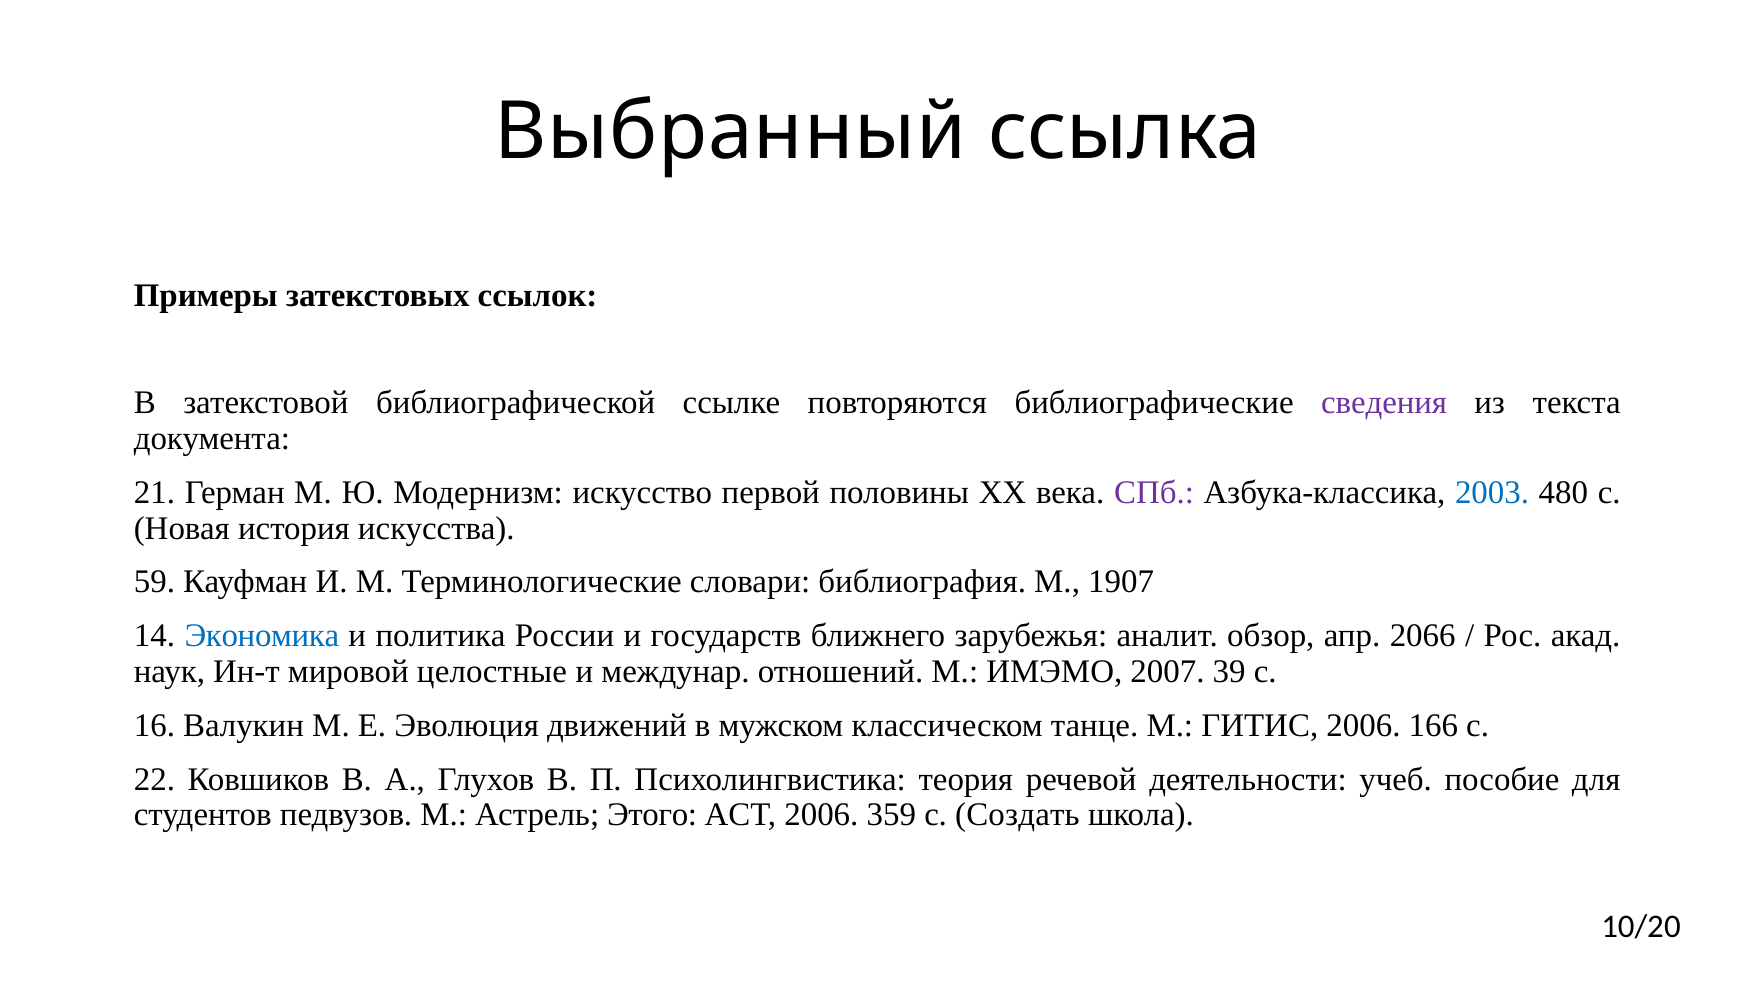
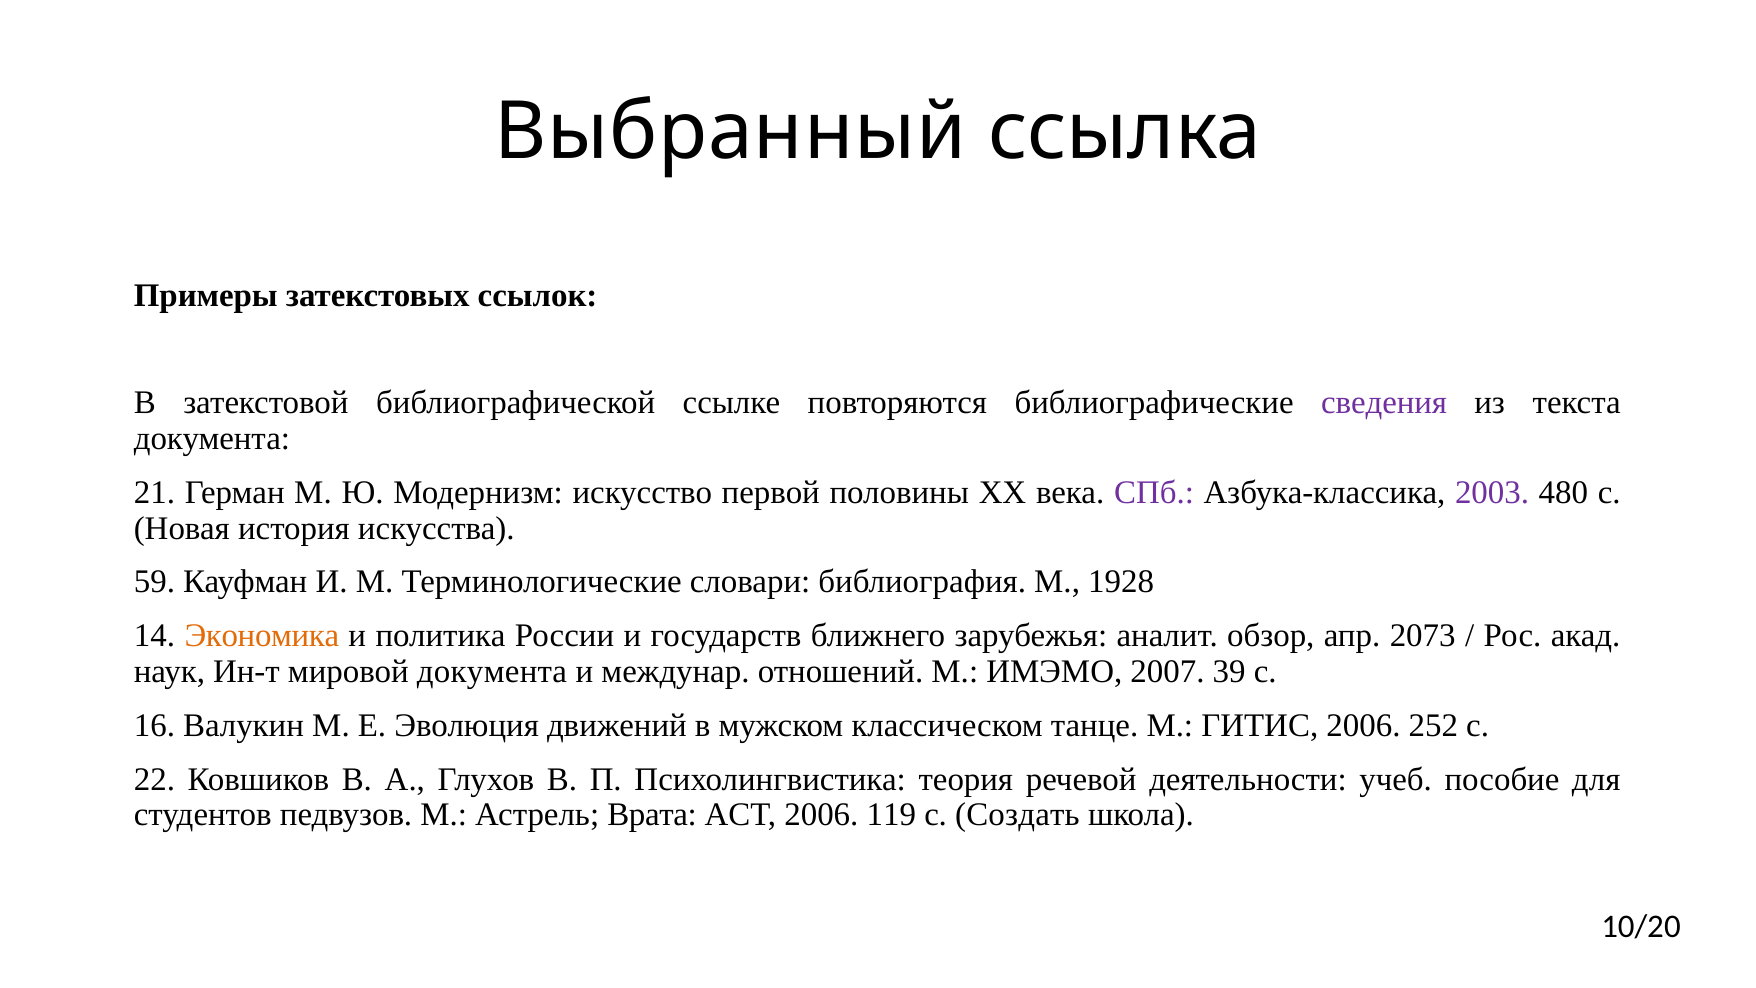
2003 colour: blue -> purple
1907: 1907 -> 1928
Экономика colour: blue -> orange
2066: 2066 -> 2073
мировой целостные: целостные -> документа
166: 166 -> 252
Этого: Этого -> Врата
359: 359 -> 119
